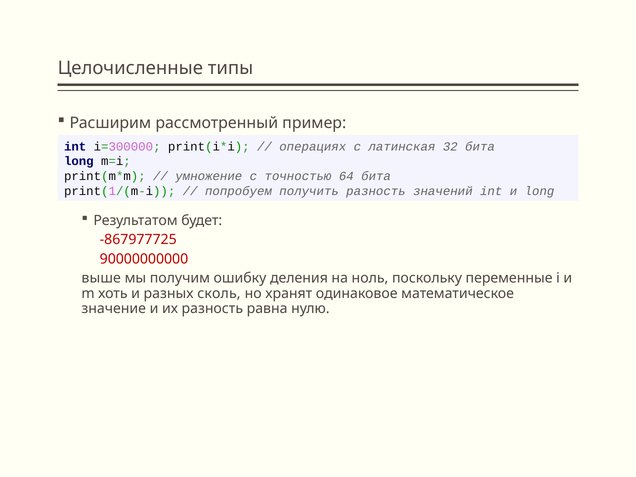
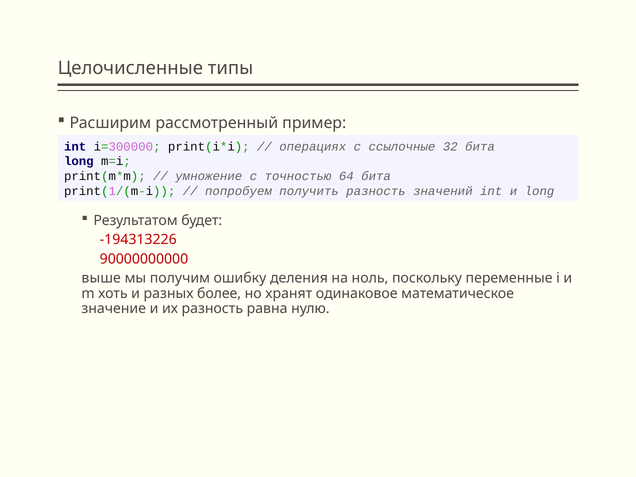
латинская: латинская -> ссылочные
-867977725: -867977725 -> -194313226
сколь: сколь -> более
